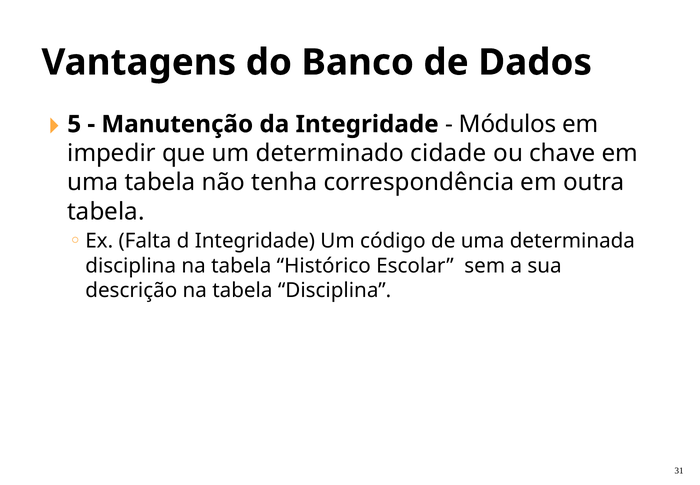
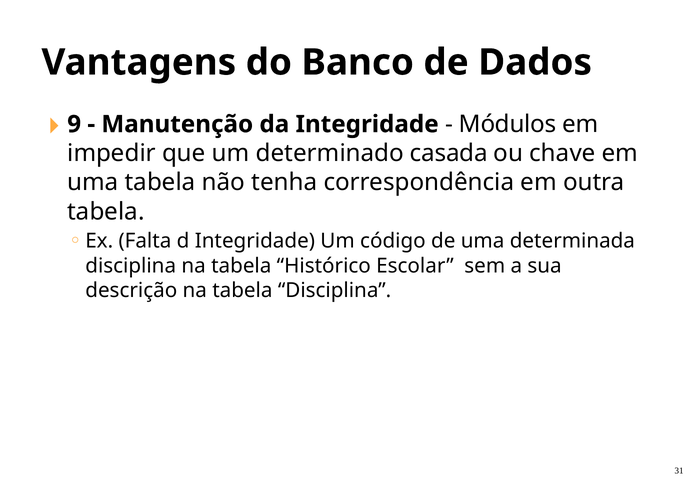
5: 5 -> 9
cidade: cidade -> casada
